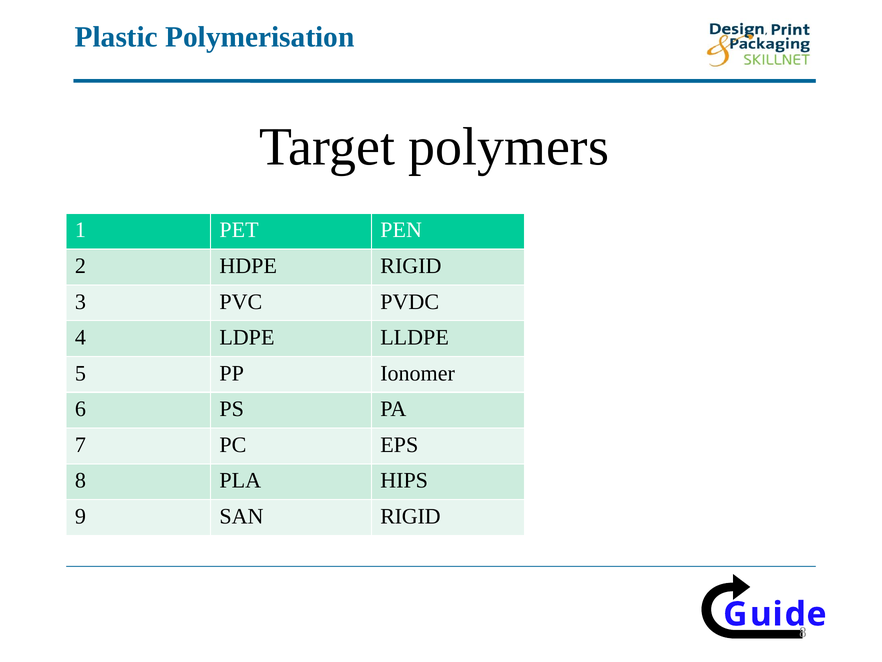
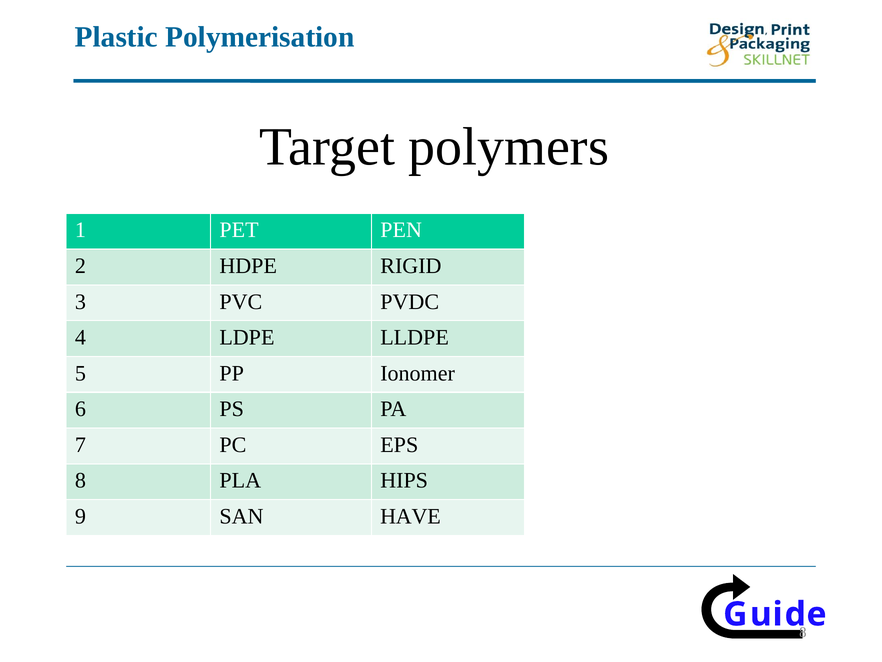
SAN RIGID: RIGID -> HAVE
